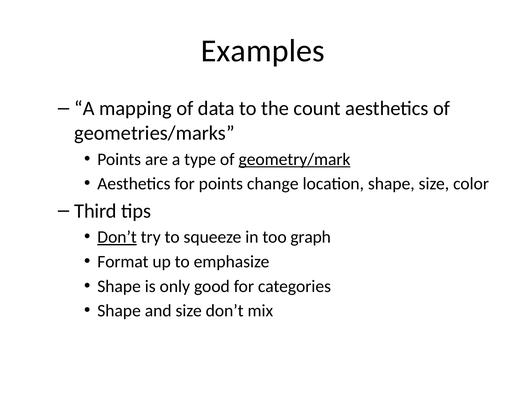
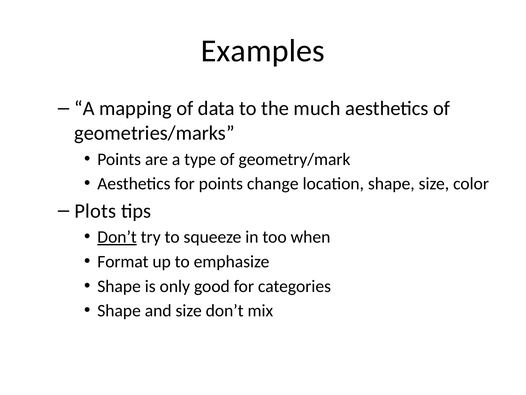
count: count -> much
geometry/mark underline: present -> none
Third: Third -> Plots
graph: graph -> when
